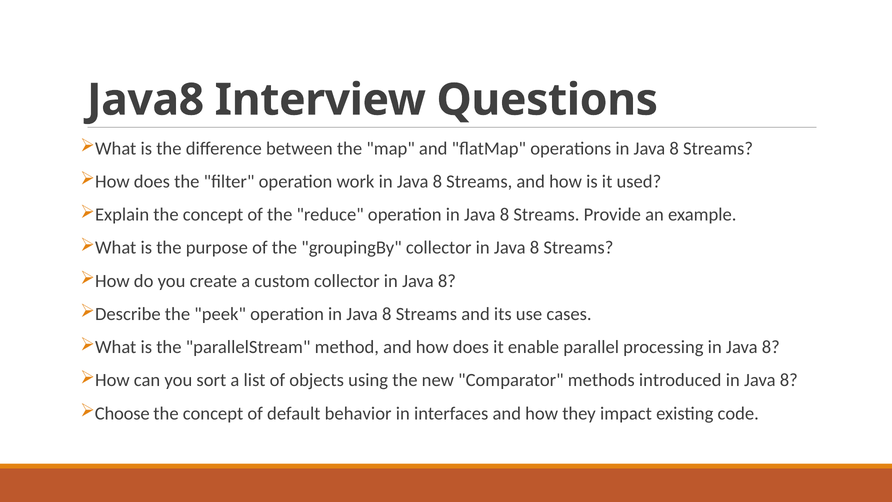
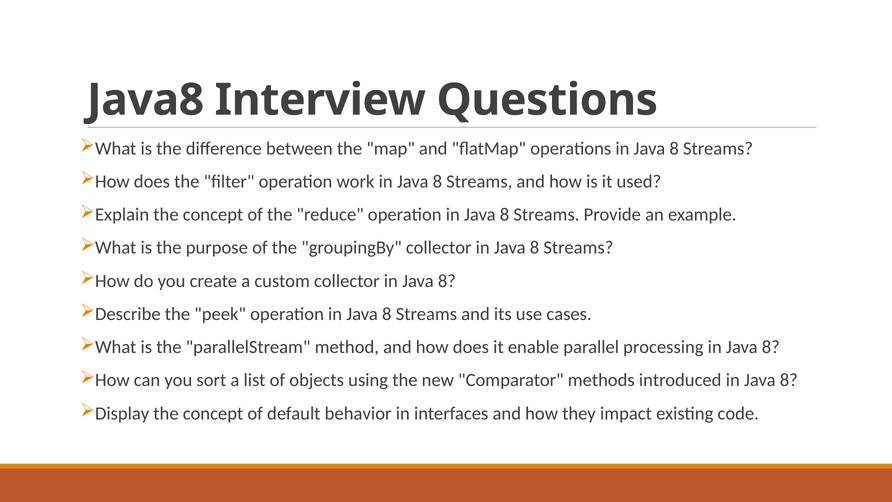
Choose: Choose -> Display
